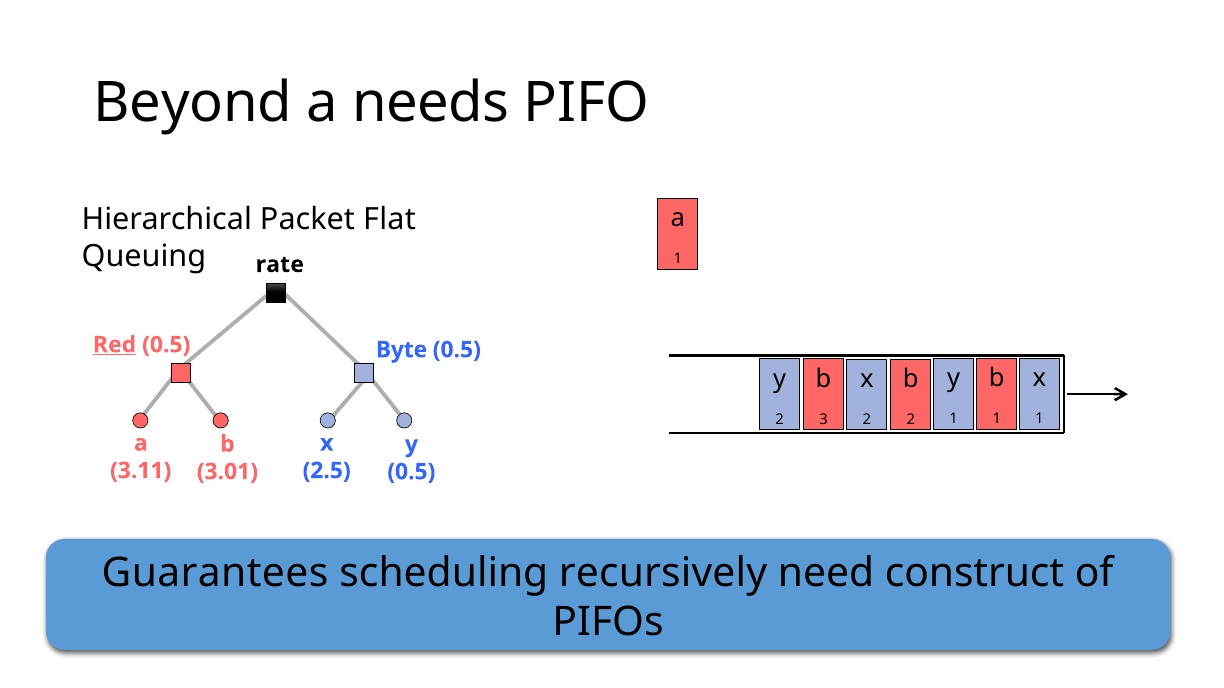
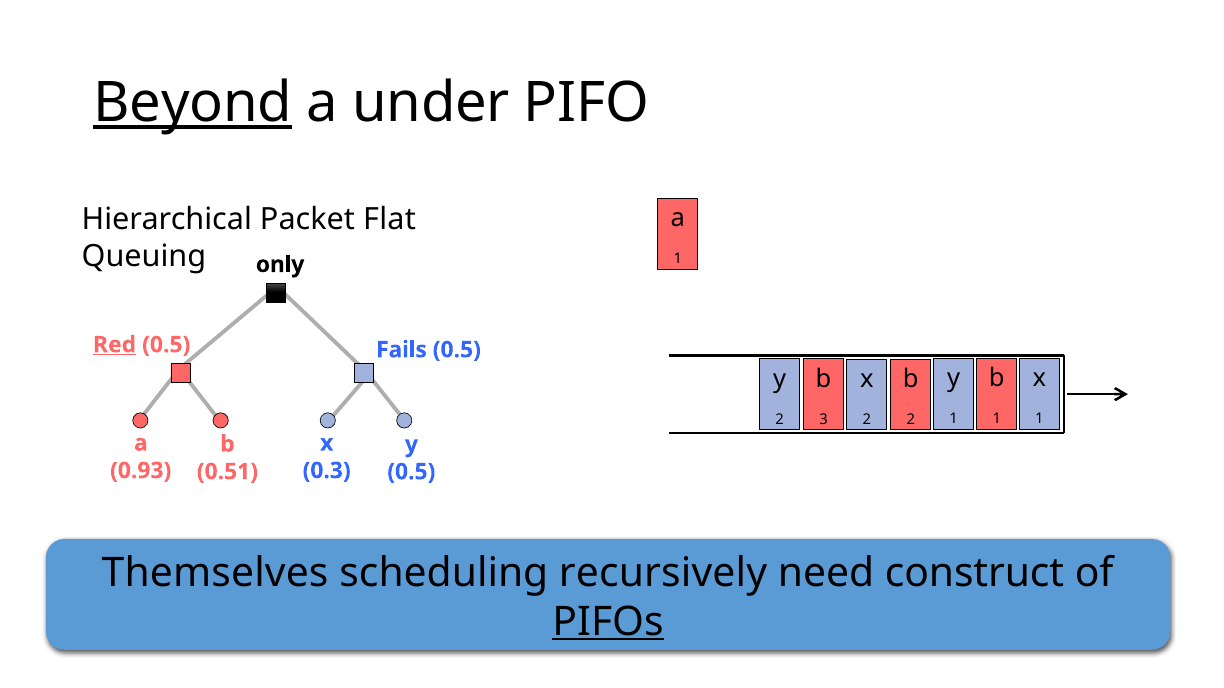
Beyond underline: none -> present
needs: needs -> under
rate: rate -> only
Byte: Byte -> Fails
3.11: 3.11 -> 0.93
2.5: 2.5 -> 0.3
3.01: 3.01 -> 0.51
Guarantees: Guarantees -> Themselves
PIFOs underline: none -> present
